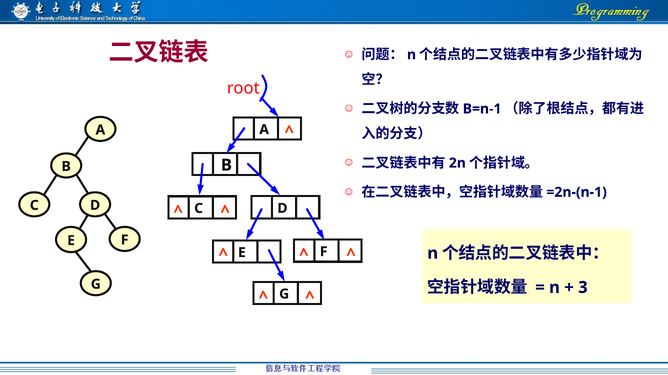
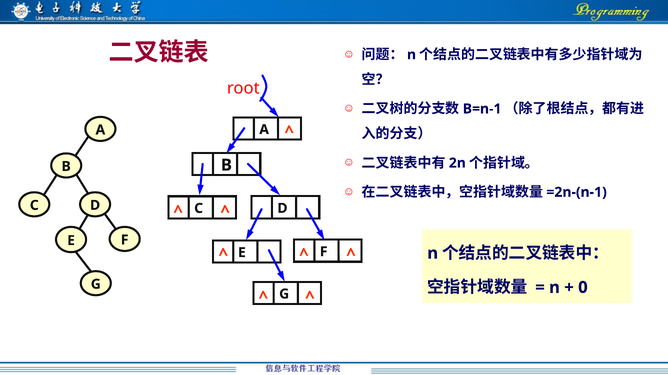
3: 3 -> 0
